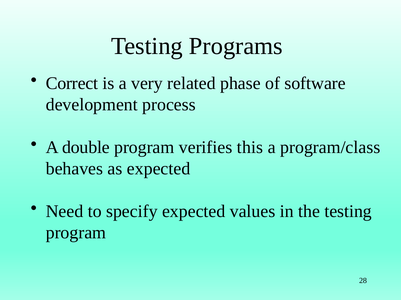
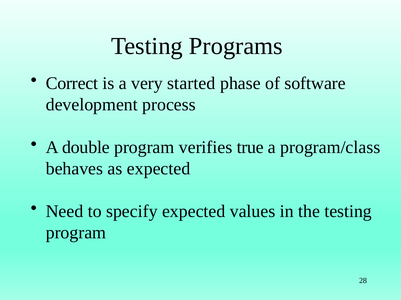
related: related -> started
this: this -> true
